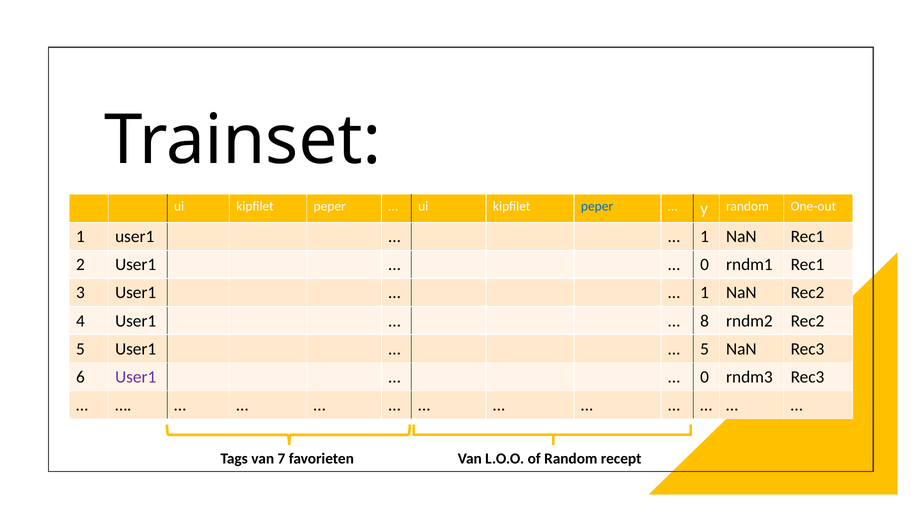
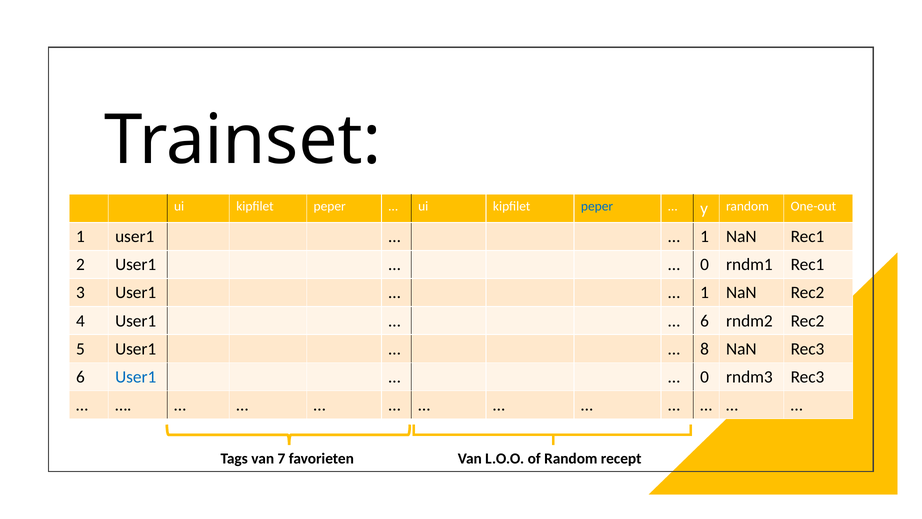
8 at (705, 321): 8 -> 6
5 at (705, 349): 5 -> 8
User1 at (136, 377) colour: purple -> blue
